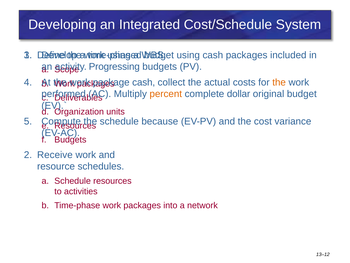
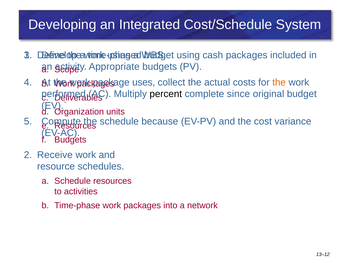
Progressing: Progressing -> Appropriate
cash at (144, 82): cash -> uses
percent colour: orange -> black
dollar: dollar -> since
